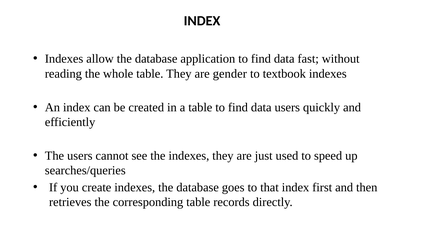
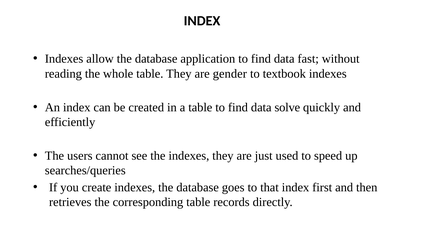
data users: users -> solve
